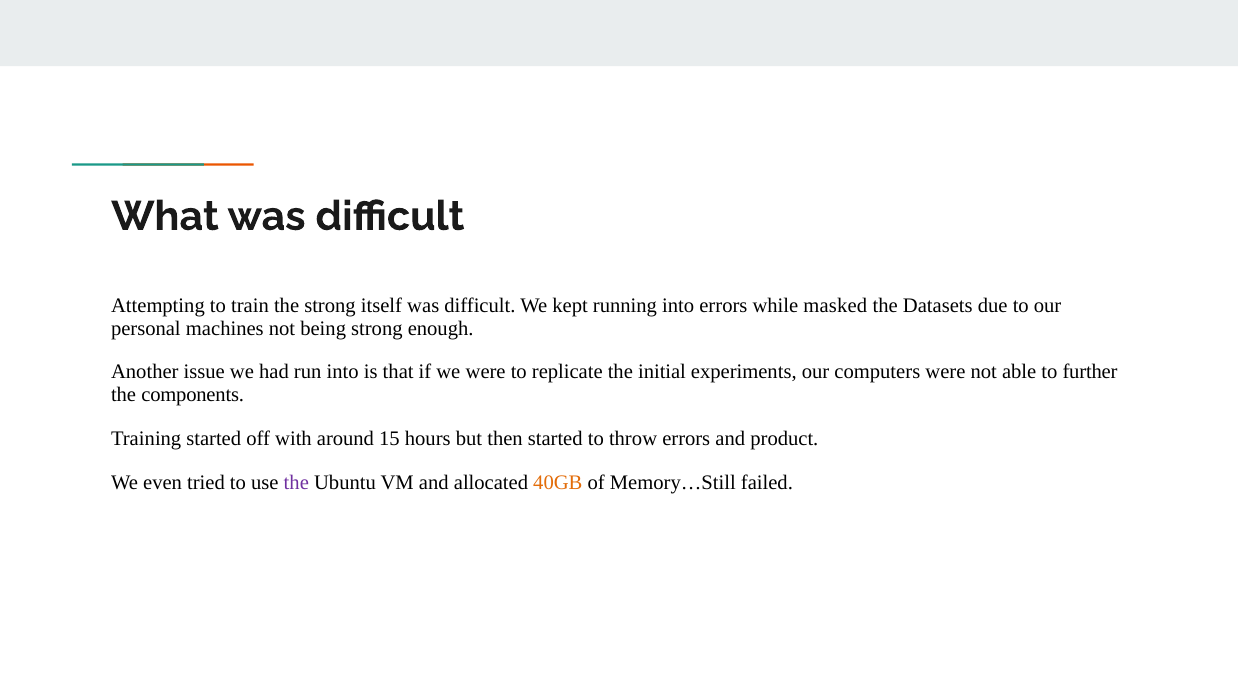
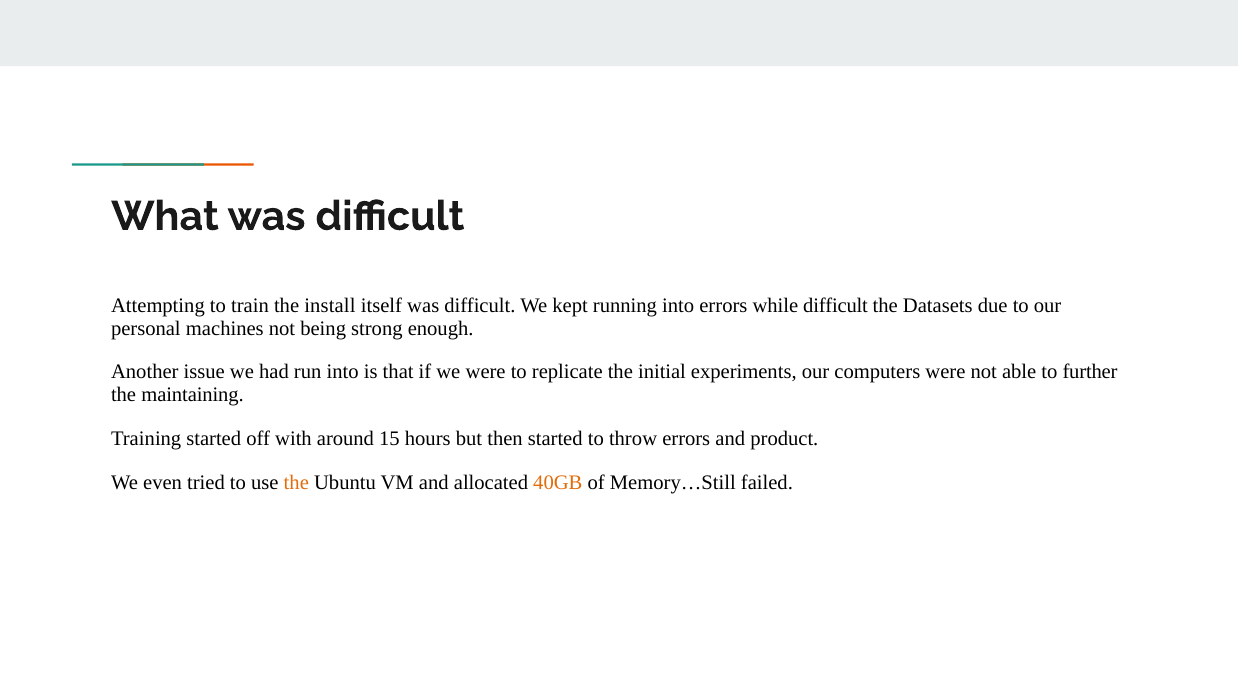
the strong: strong -> install
while masked: masked -> difficult
components: components -> maintaining
the at (296, 482) colour: purple -> orange
